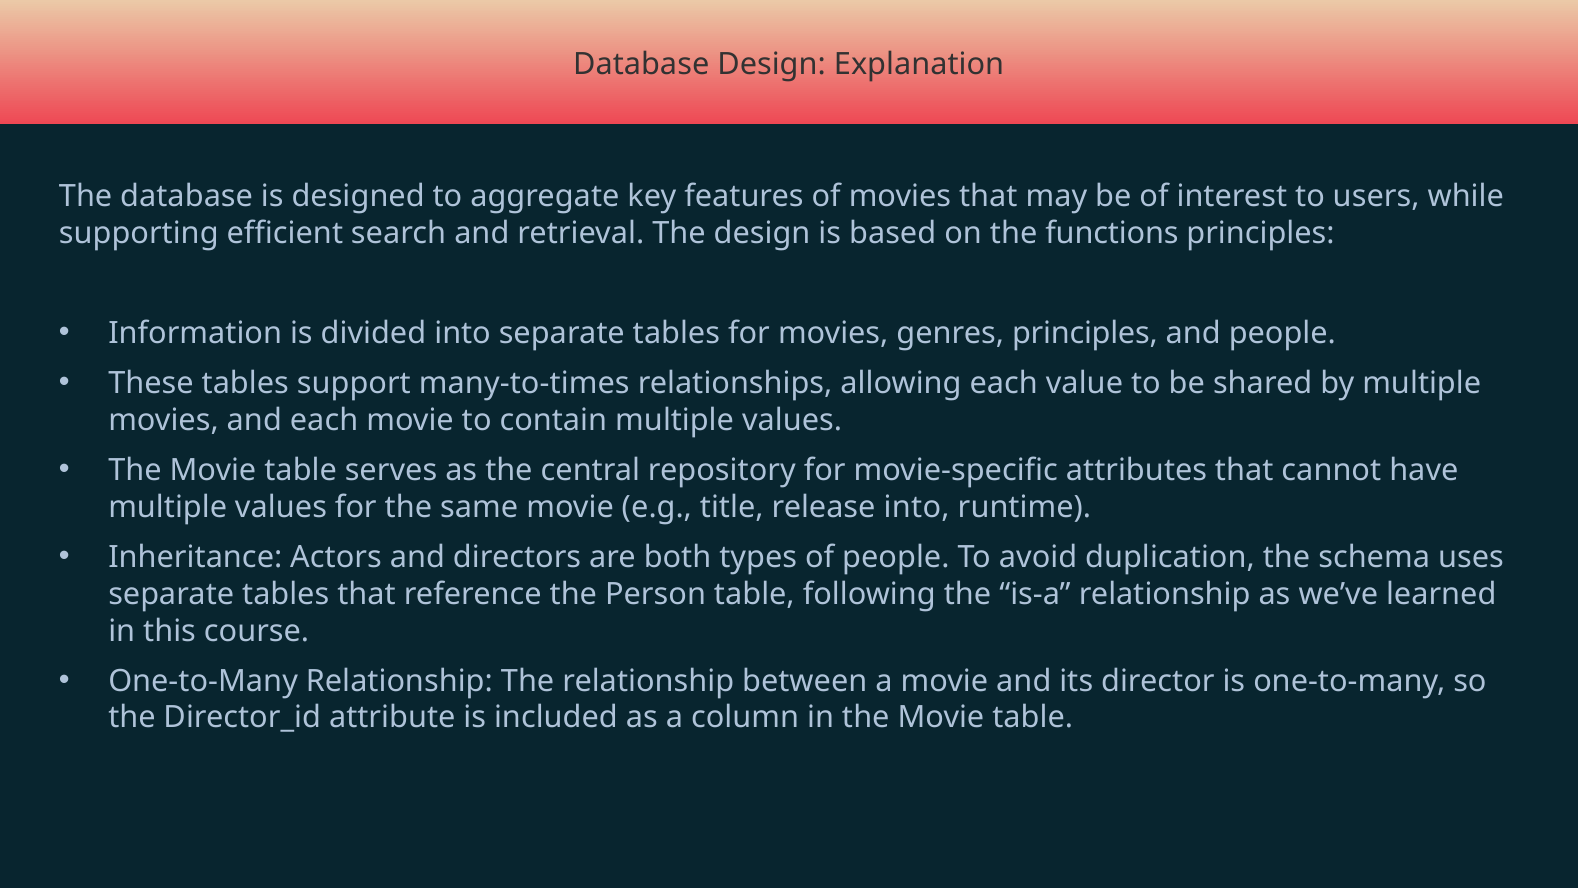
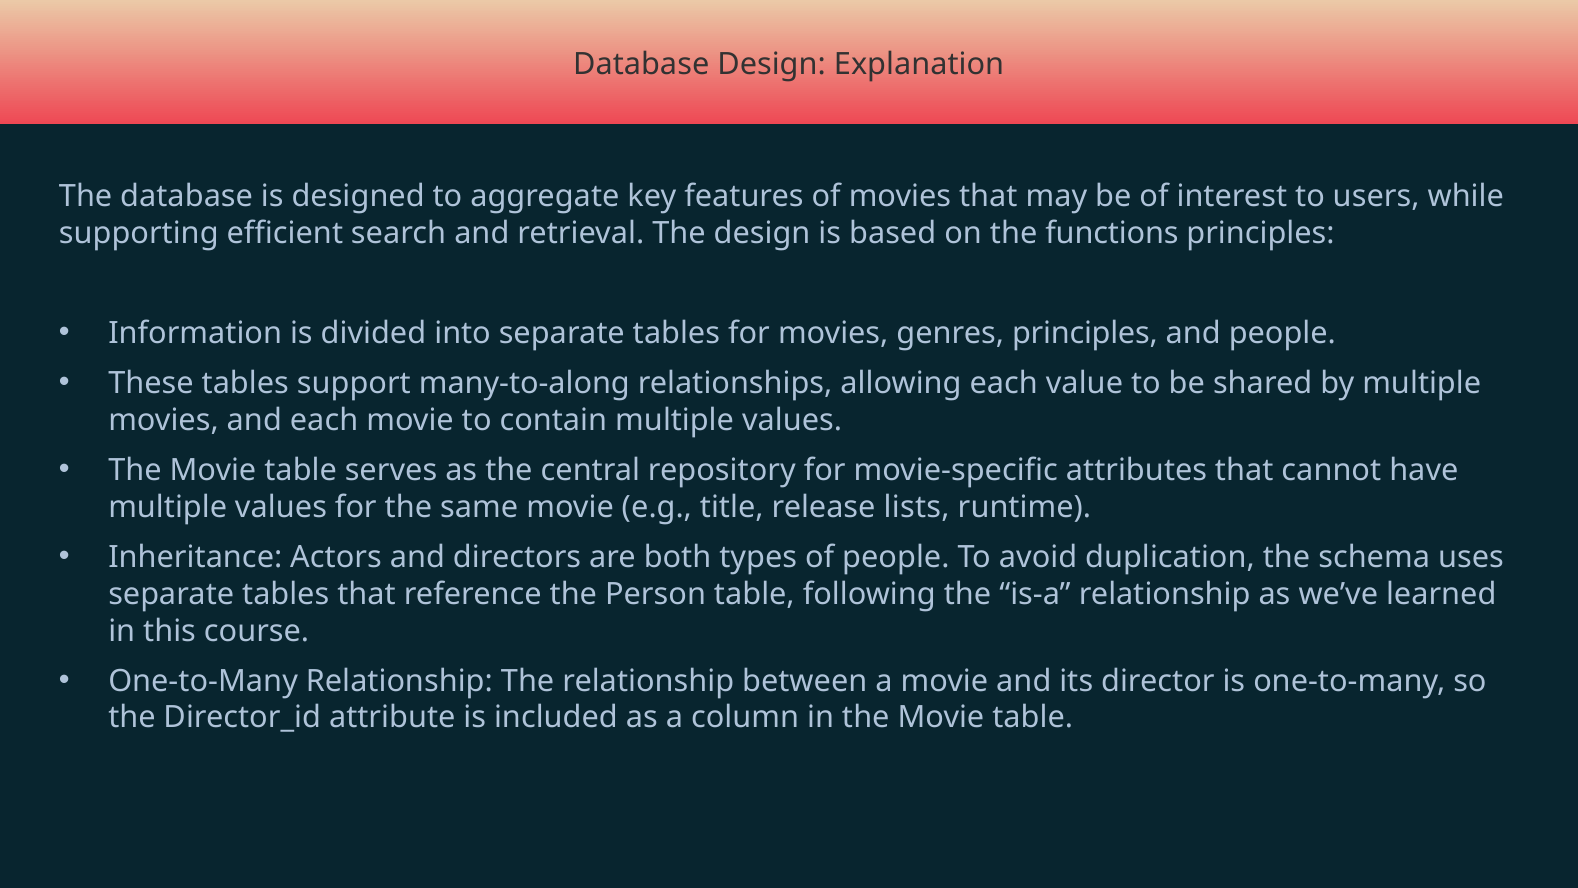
many-to-times: many-to-times -> many-to-along
release into: into -> lists
